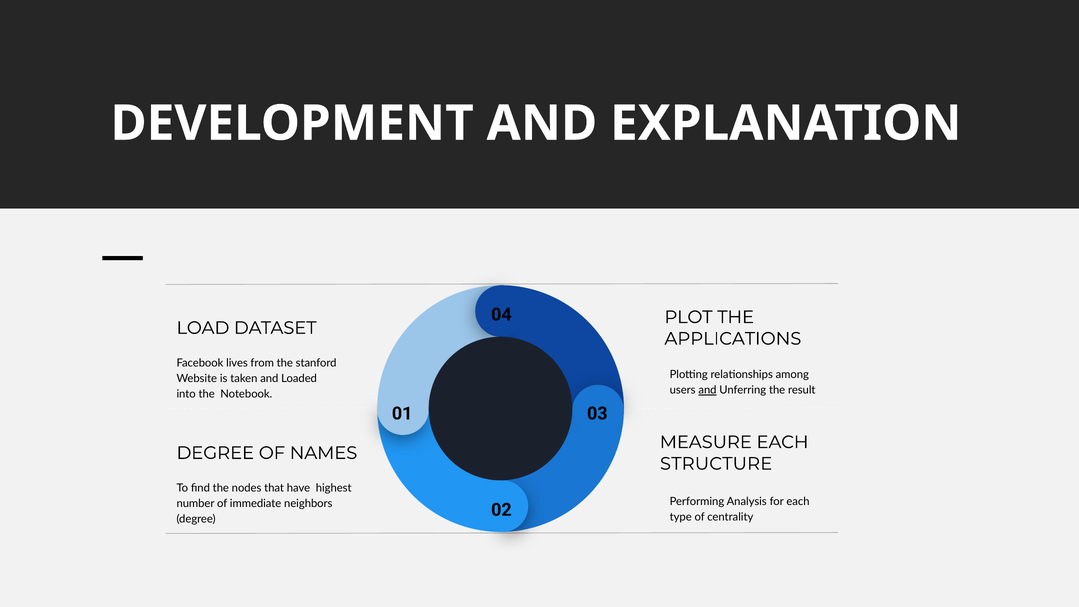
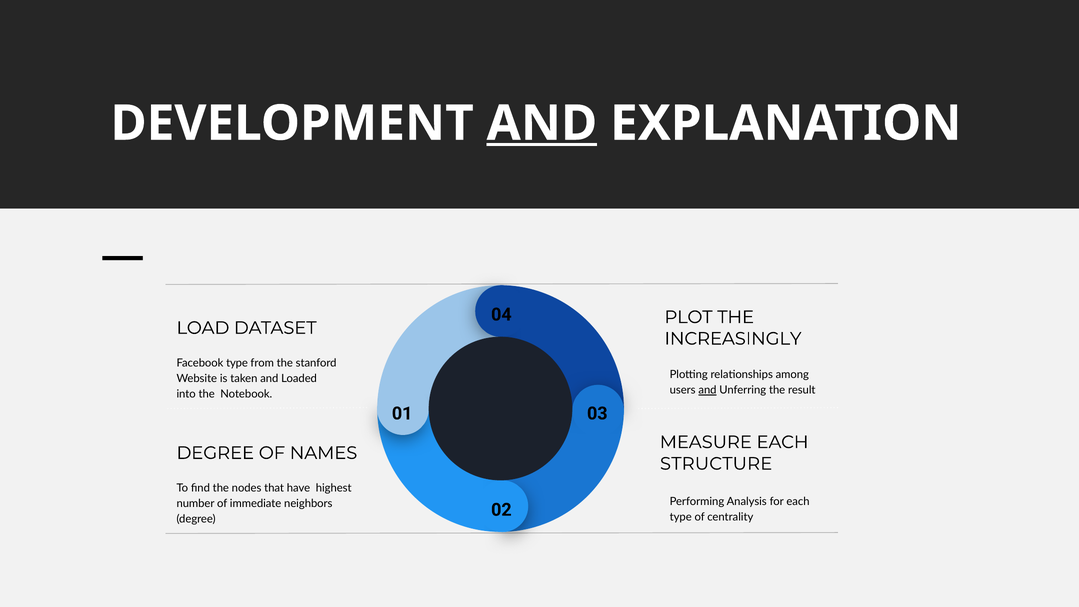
AND at (542, 123) underline: none -> present
APPLICATIONS: APPLICATIONS -> INCREASINGLY
Facebook lives: lives -> type
